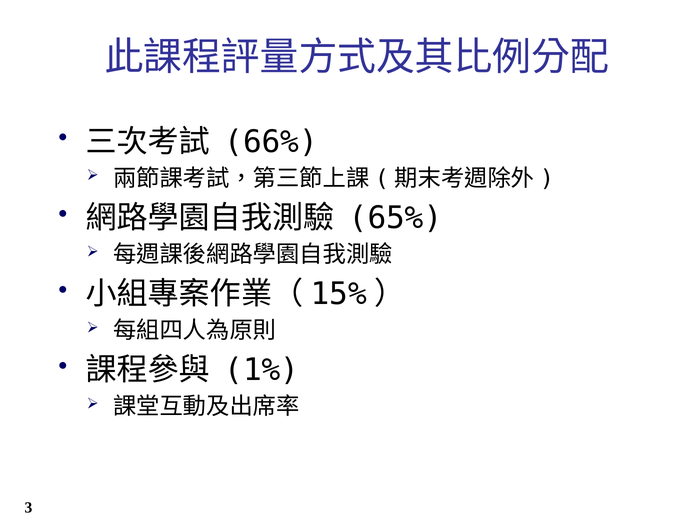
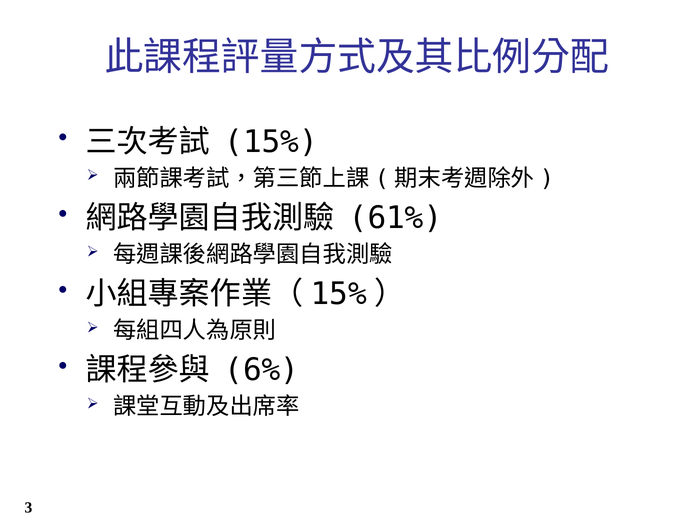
66%: 66% -> 15%
65%: 65% -> 61%
1%: 1% -> 6%
